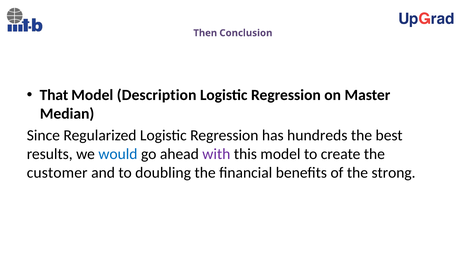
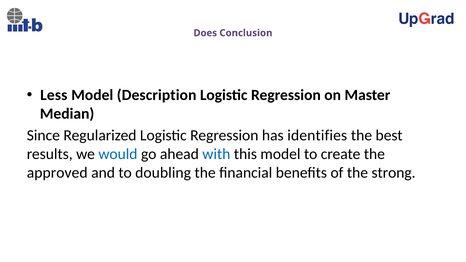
Then: Then -> Does
That: That -> Less
hundreds: hundreds -> identifies
with colour: purple -> blue
customer: customer -> approved
